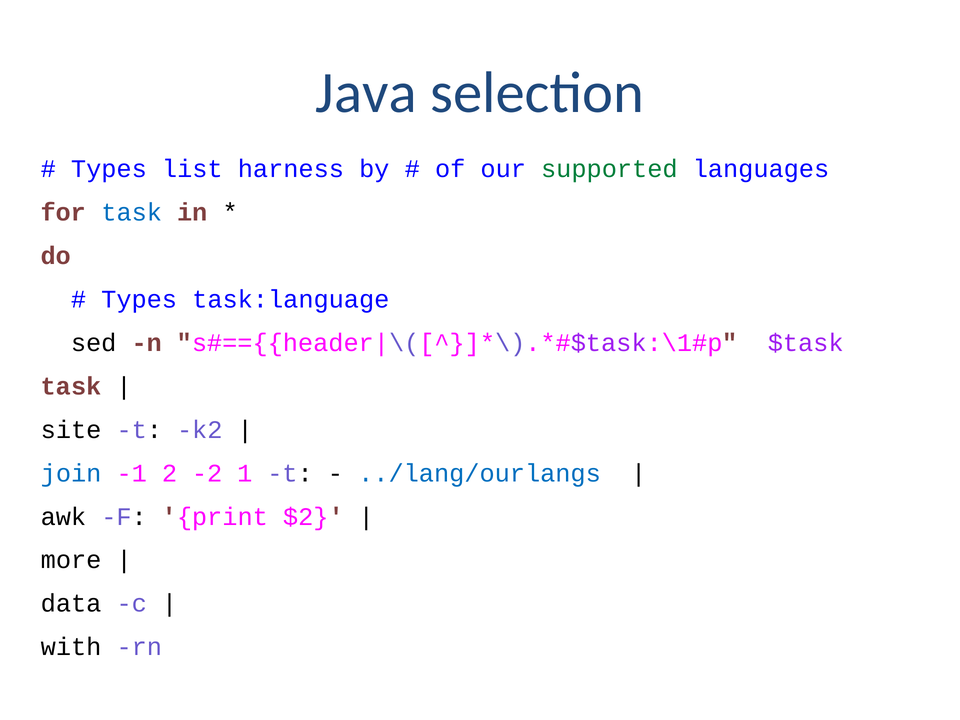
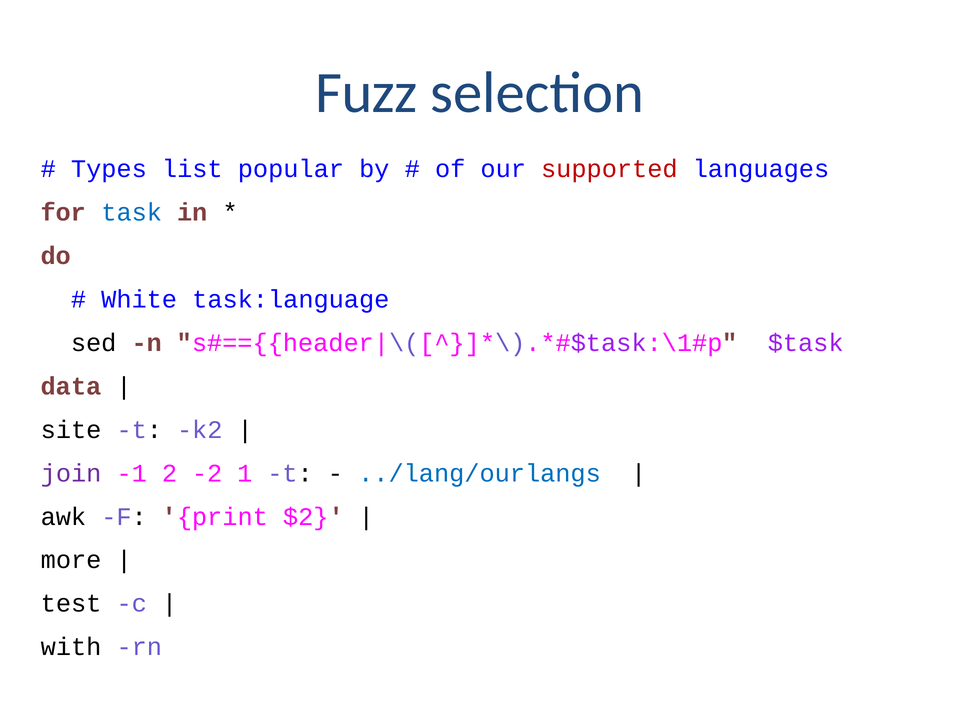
Java: Java -> Fuzz
harness: harness -> popular
supported colour: green -> red
Types at (139, 299): Types -> White
task at (71, 386): task -> data
join colour: blue -> purple
data: data -> test
